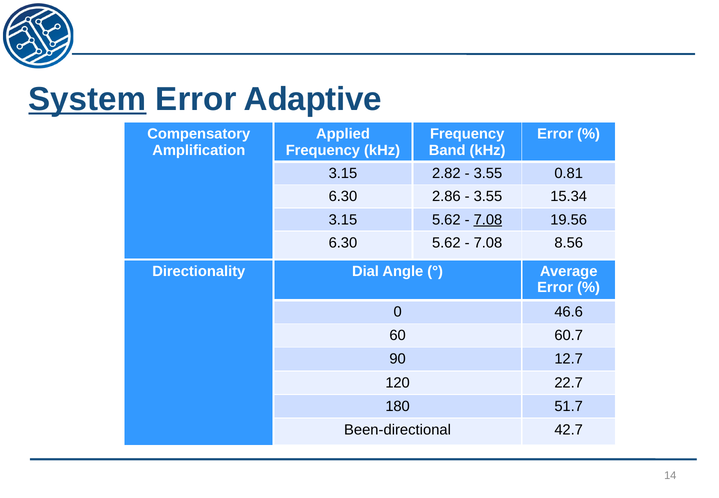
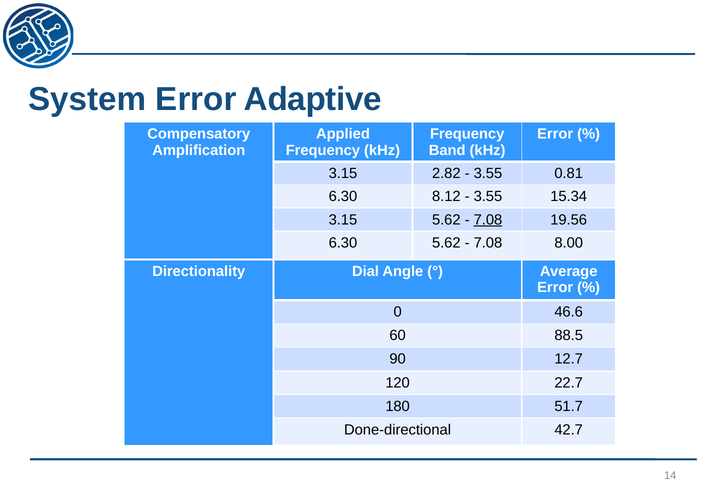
System underline: present -> none
2.86: 2.86 -> 8.12
8.56: 8.56 -> 8.00
60.7: 60.7 -> 88.5
Been-directional: Been-directional -> Done-directional
